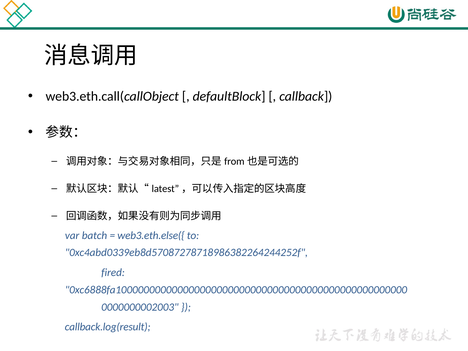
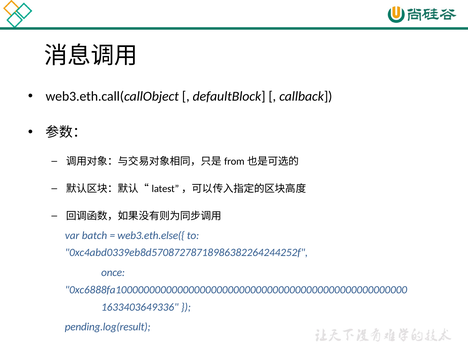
fired: fired -> once
0000000002003: 0000000002003 -> 1633403649336
callback.log(result: callback.log(result -> pending.log(result
